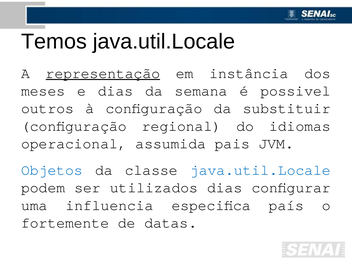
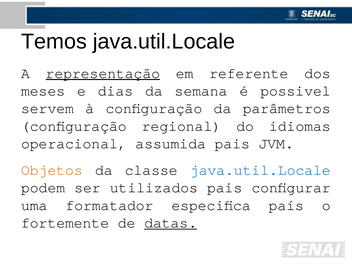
instância: instância -> referente
outros: outros -> servem
substituir: substituir -> parâmetros
Objetos colour: blue -> orange
utilizados dias: dias -> pais
influencia: influencia -> formatador
datas underline: none -> present
